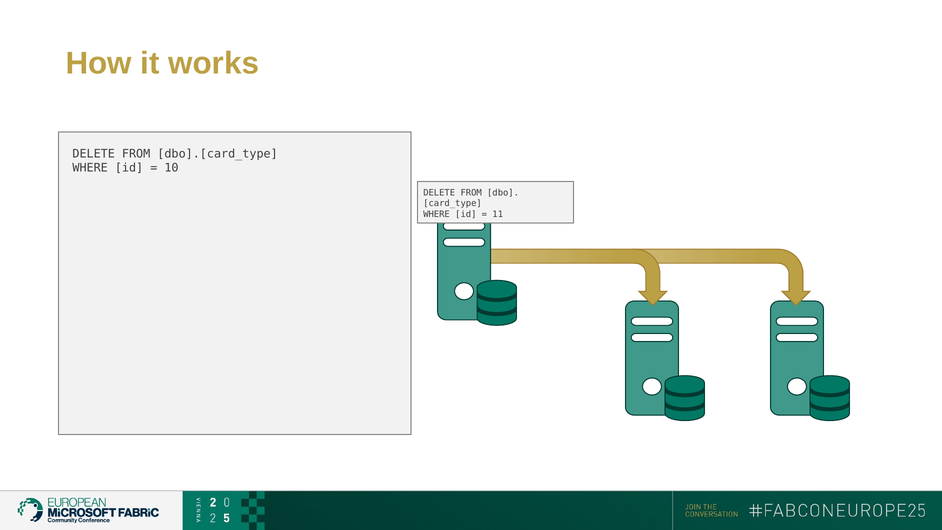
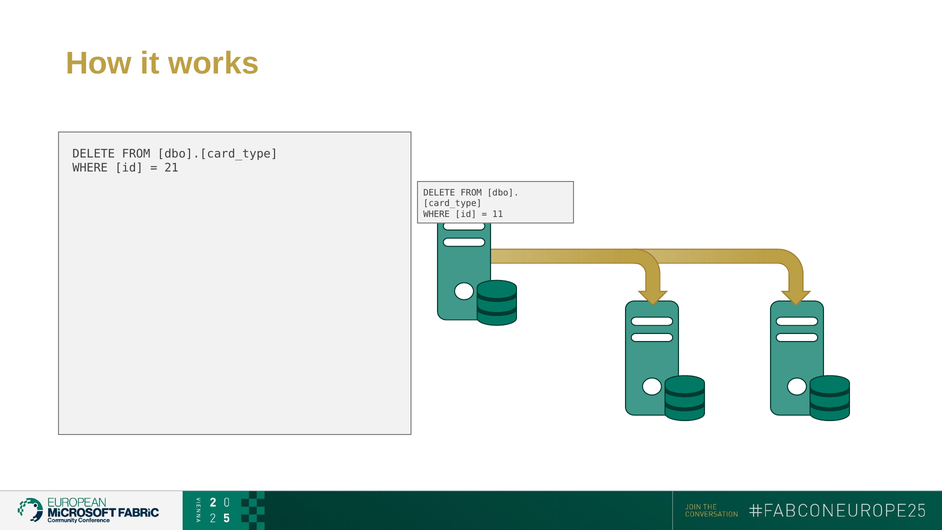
10: 10 -> 21
